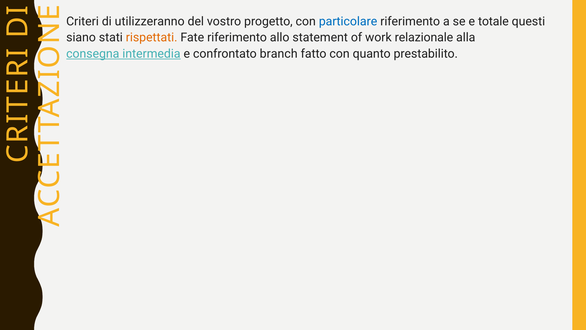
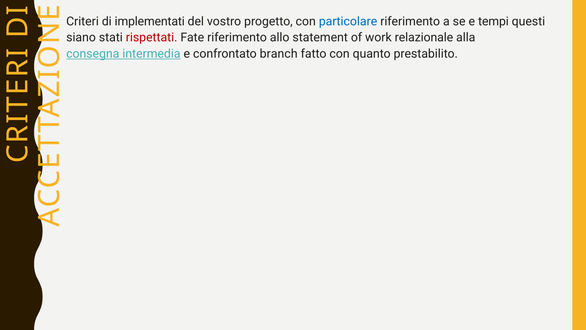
utilizzeranno: utilizzeranno -> implementati
totale: totale -> tempi
rispettati colour: orange -> red
